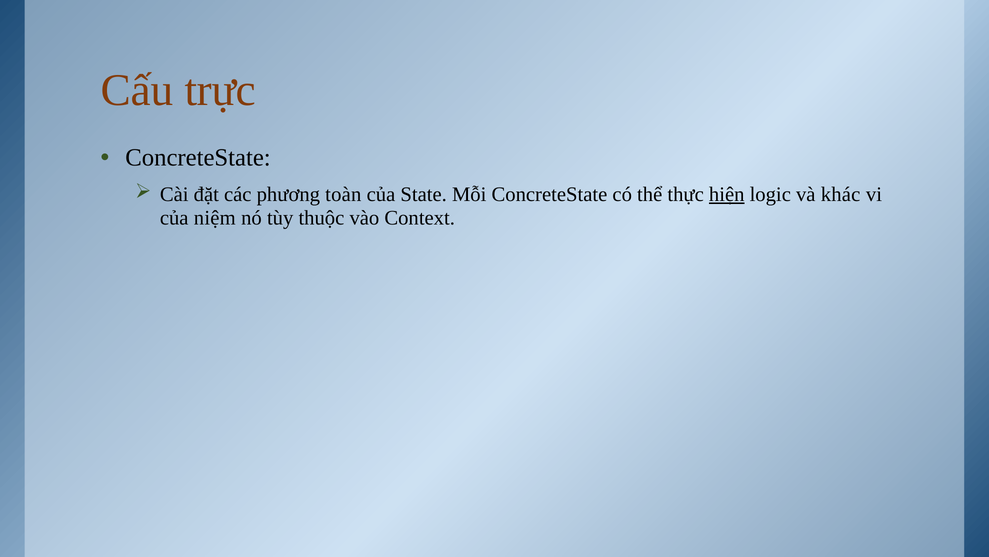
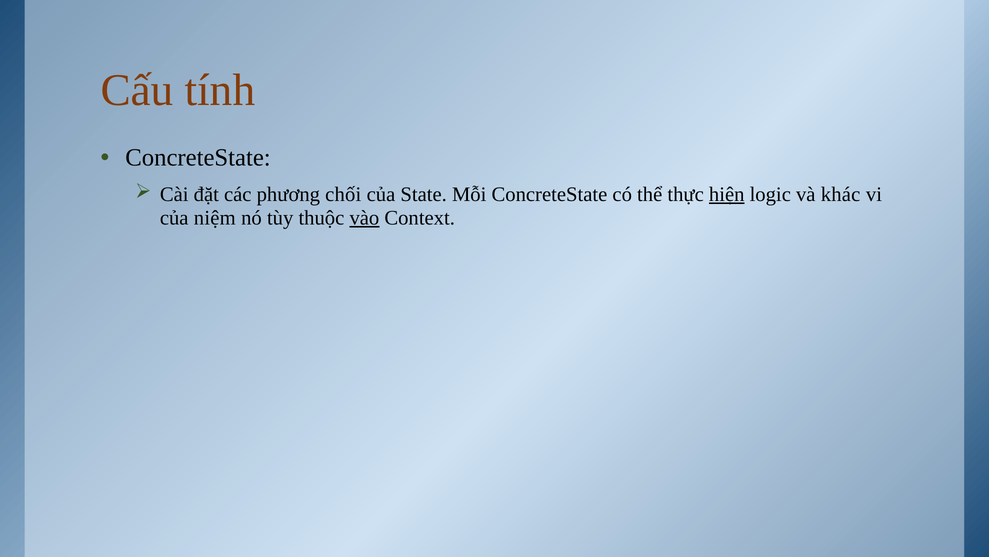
trực: trực -> tính
toàn: toàn -> chối
vào underline: none -> present
